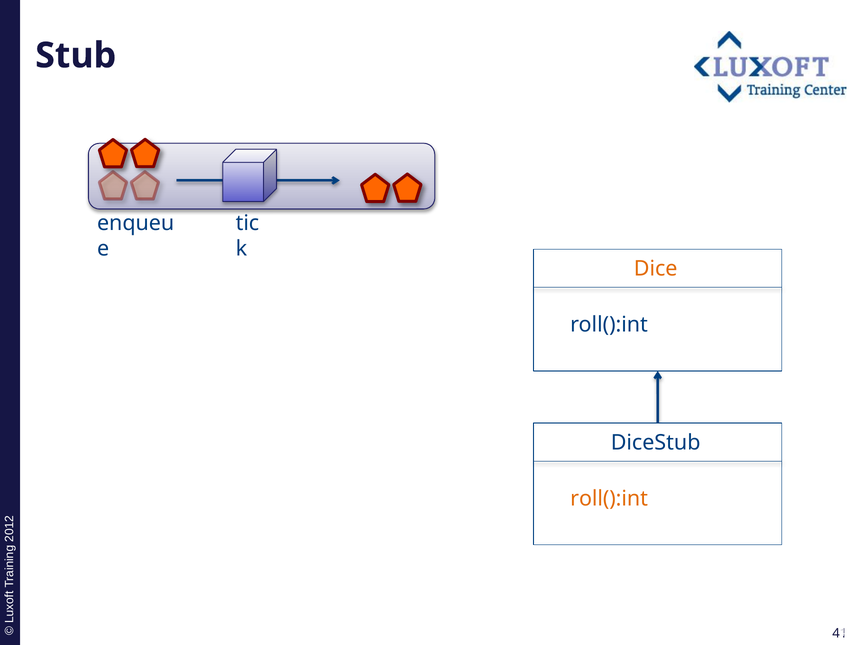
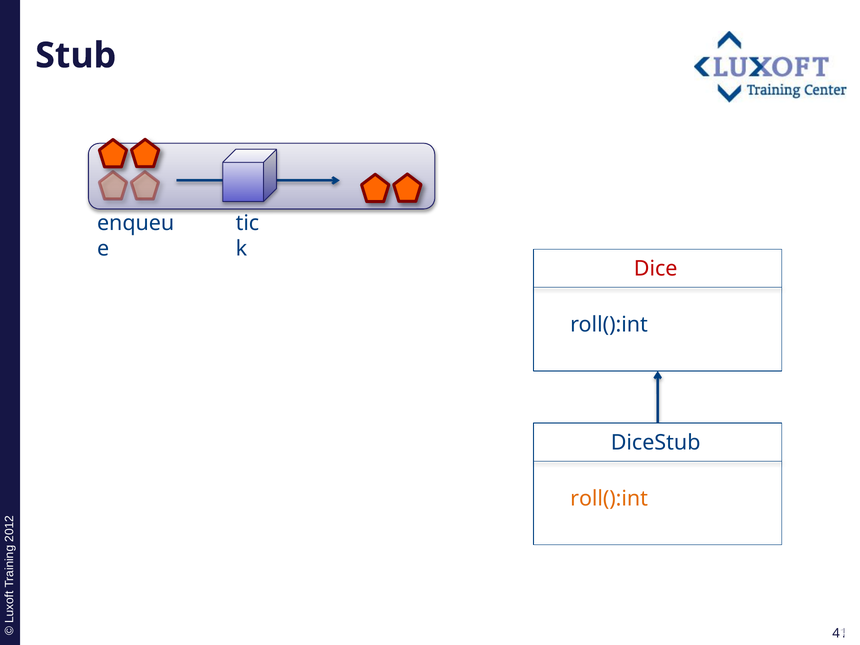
Dice colour: orange -> red
